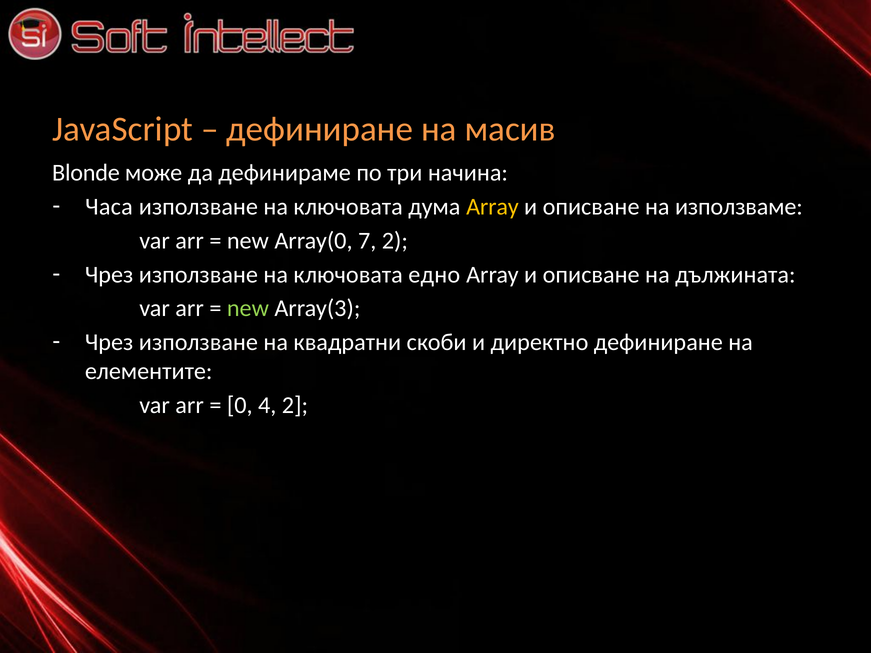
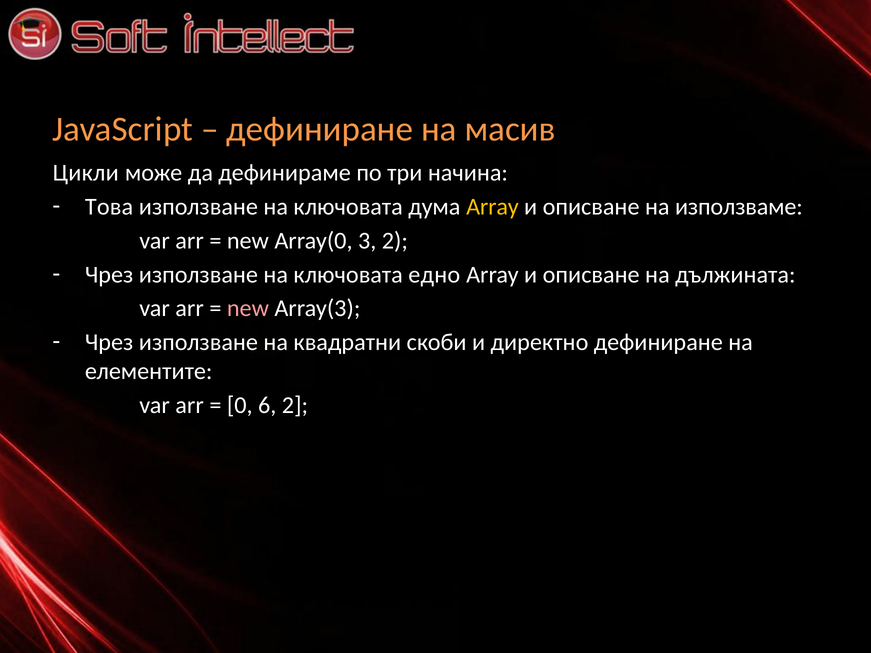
Blonde: Blonde -> Цикли
Часа: Часа -> Това
7: 7 -> 3
new at (248, 309) colour: light green -> pink
4: 4 -> 6
